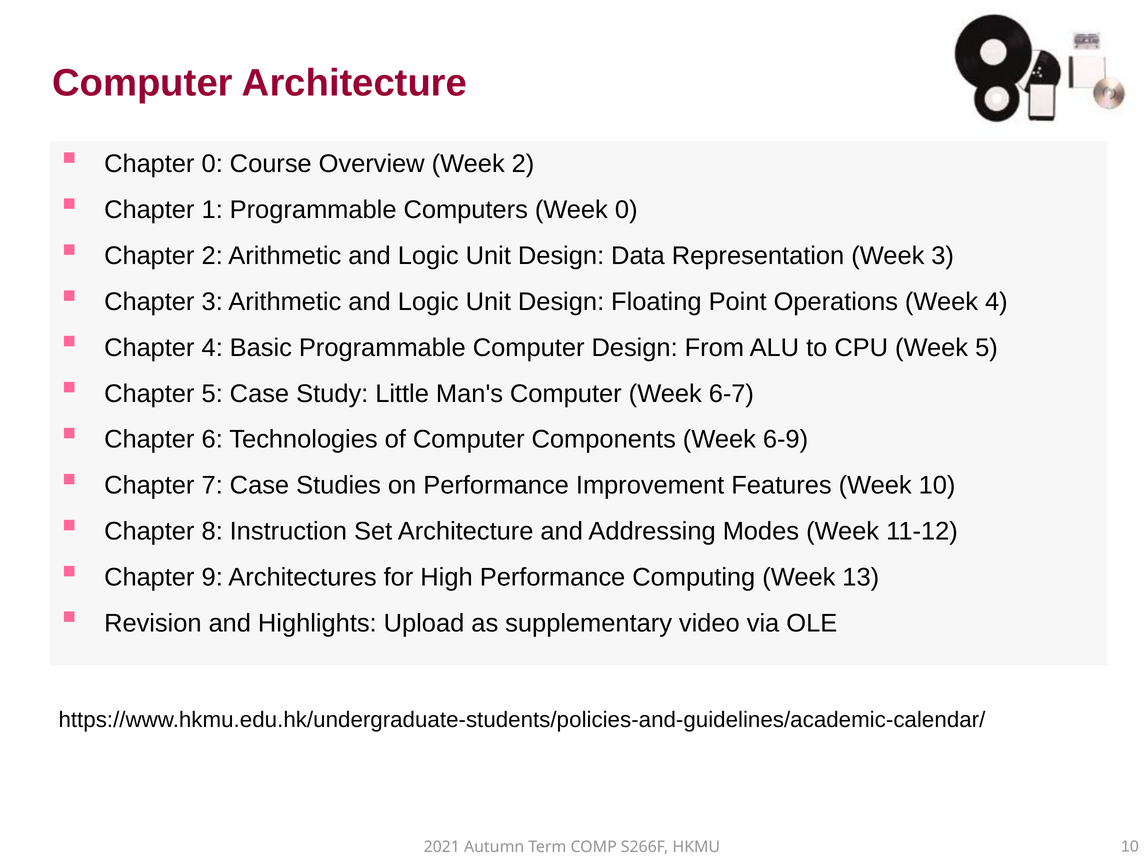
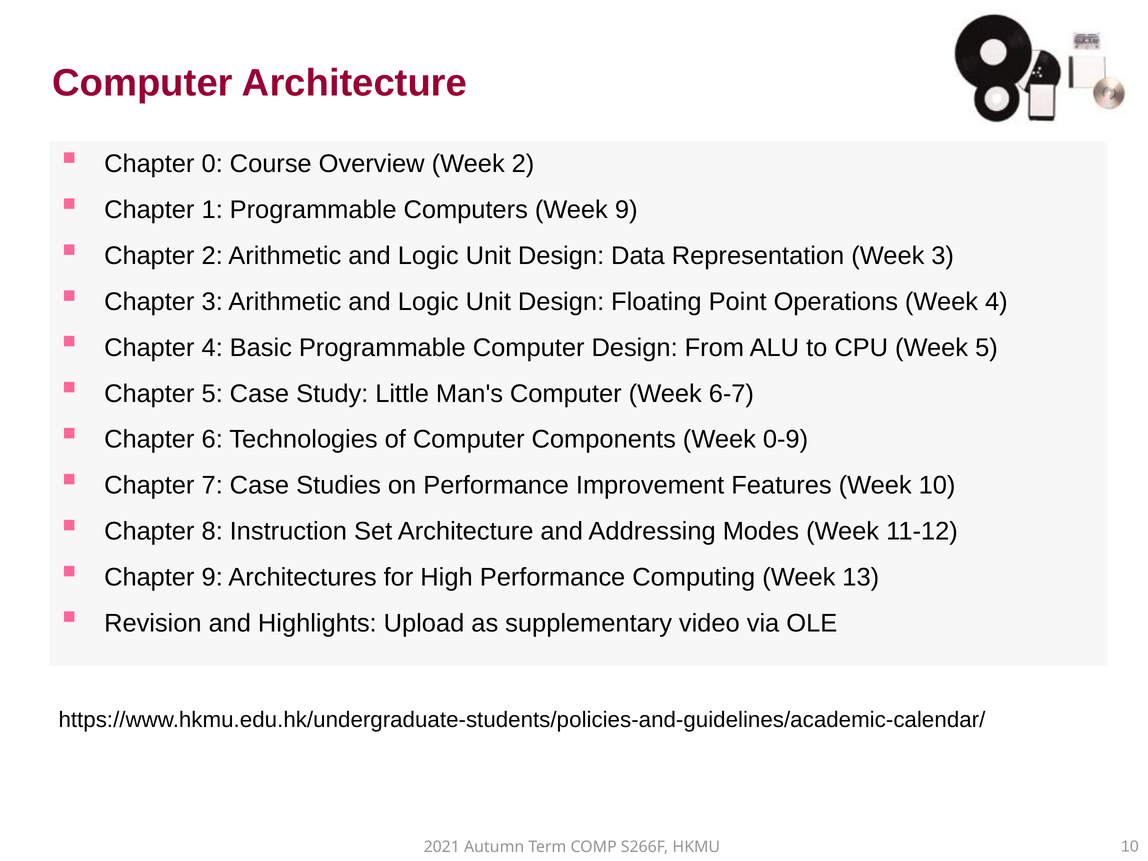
Week 0: 0 -> 9
6-9: 6-9 -> 0-9
